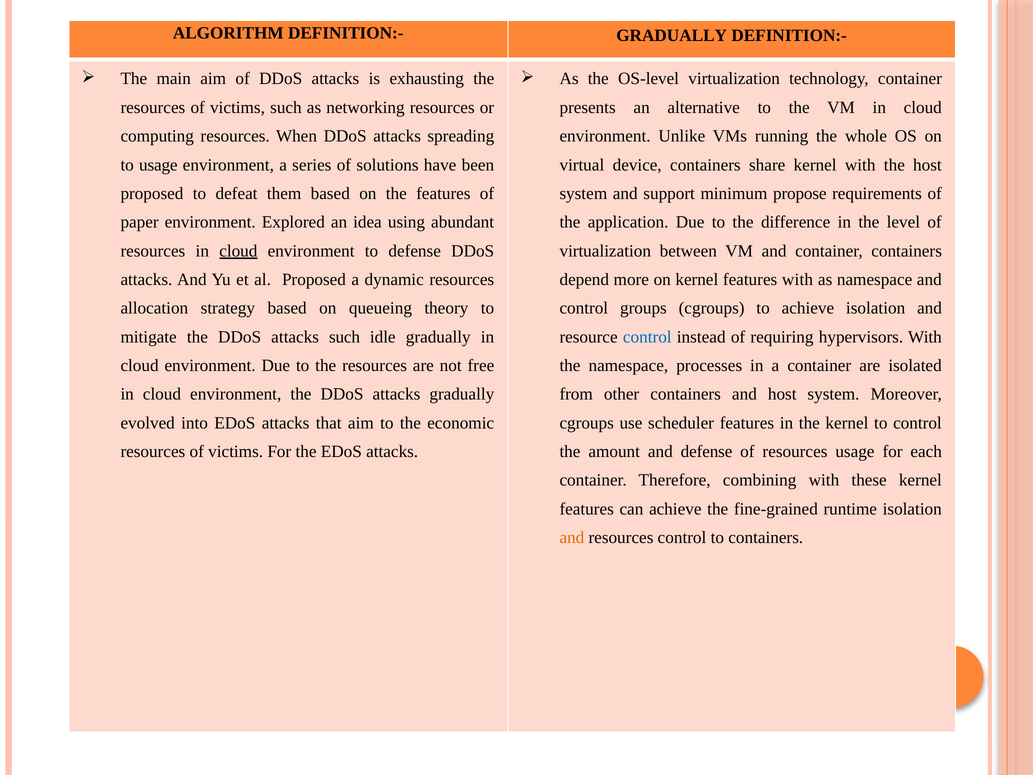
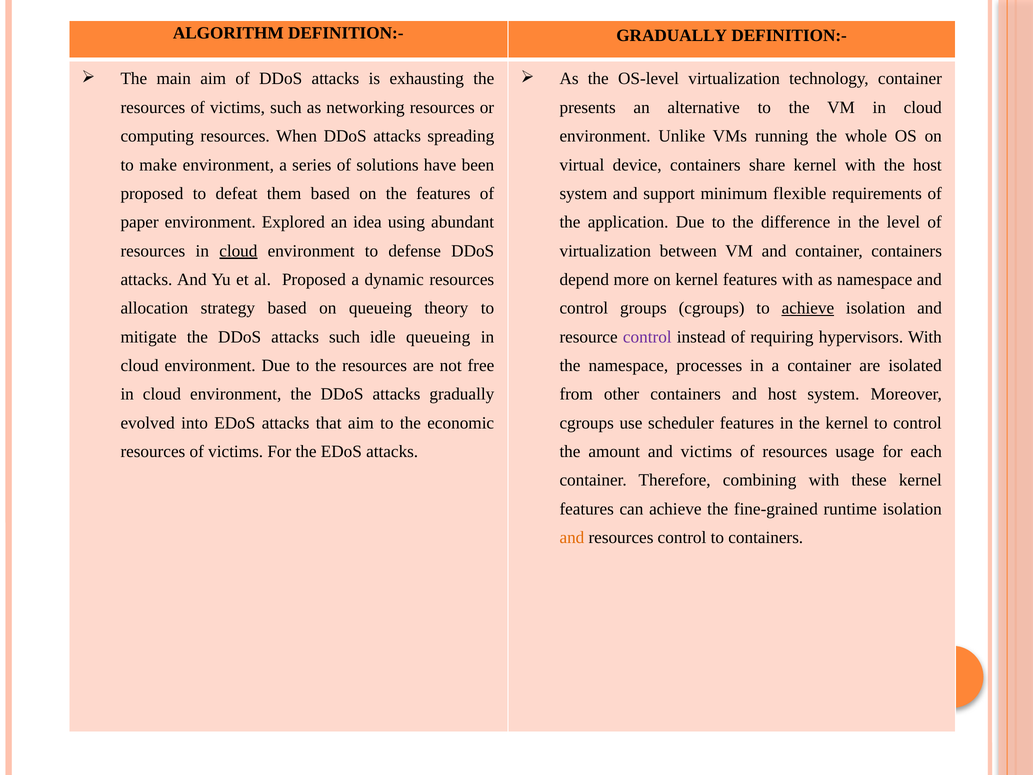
to usage: usage -> make
propose: propose -> flexible
achieve at (808, 308) underline: none -> present
idle gradually: gradually -> queueing
control at (647, 337) colour: blue -> purple
and defense: defense -> victims
